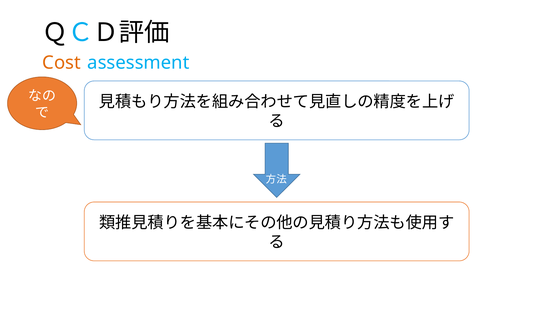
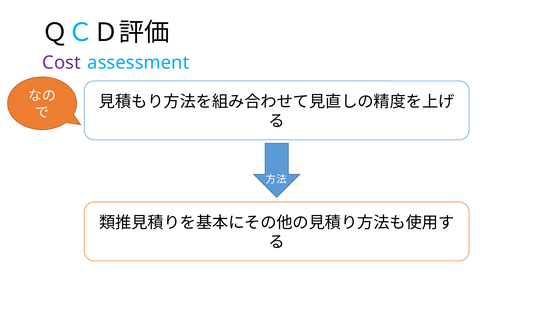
Cost colour: orange -> purple
